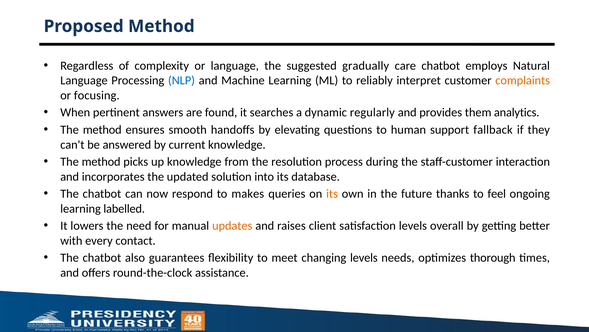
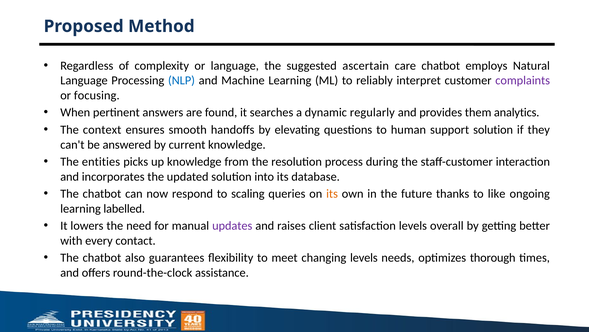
gradually: gradually -> ascertain
complaints colour: orange -> purple
method at (102, 130): method -> context
support fallback: fallback -> solution
method at (101, 162): method -> entities
makes: makes -> scaling
feel: feel -> like
updates colour: orange -> purple
